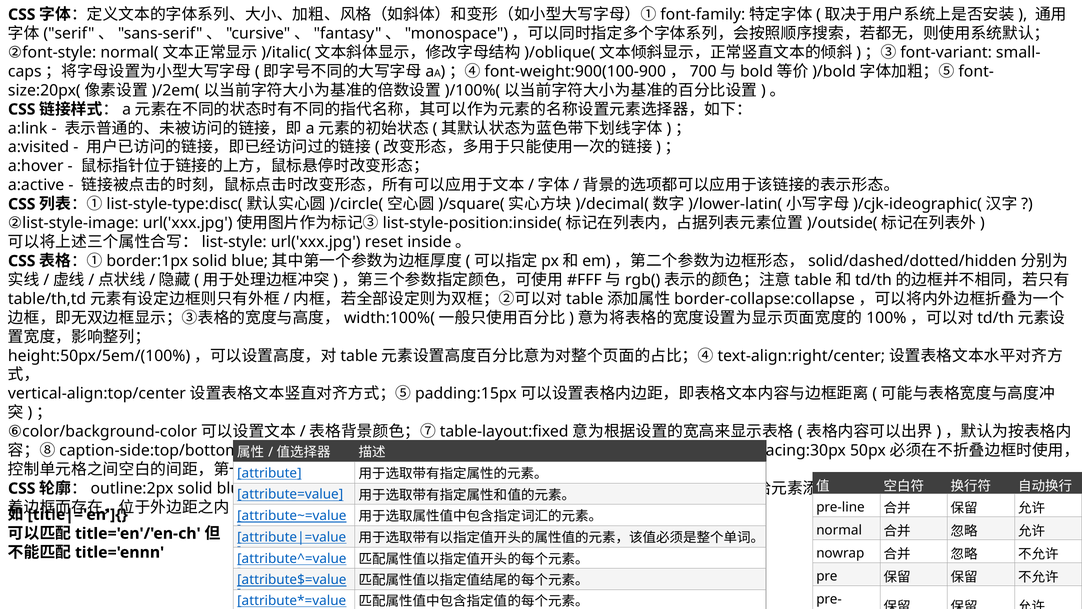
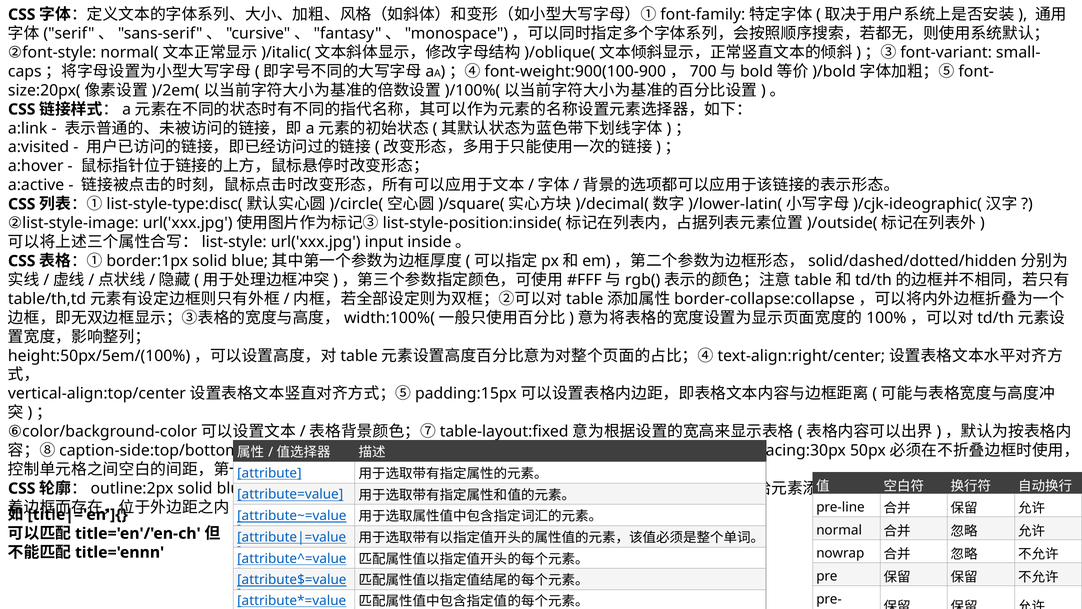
reset: reset -> input
